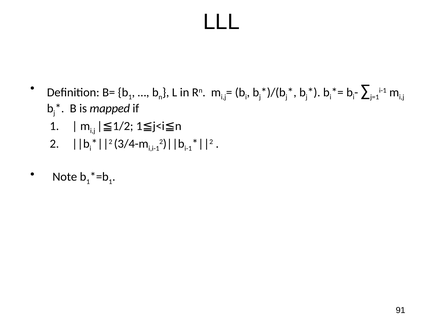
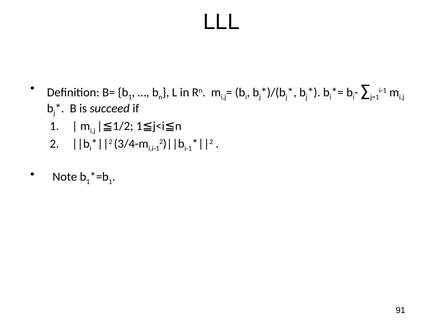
mapped: mapped -> succeed
